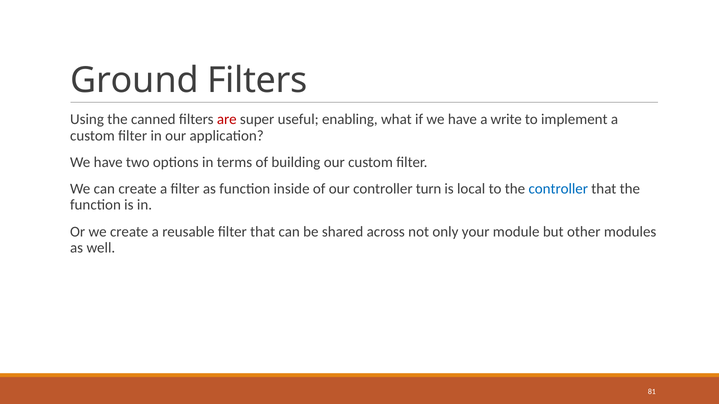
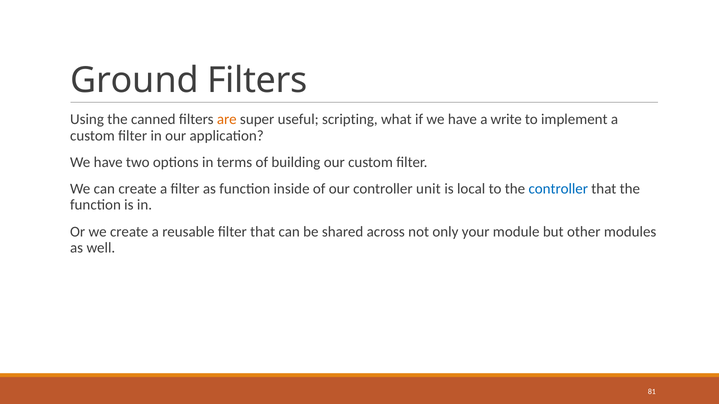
are colour: red -> orange
enabling: enabling -> scripting
turn: turn -> unit
